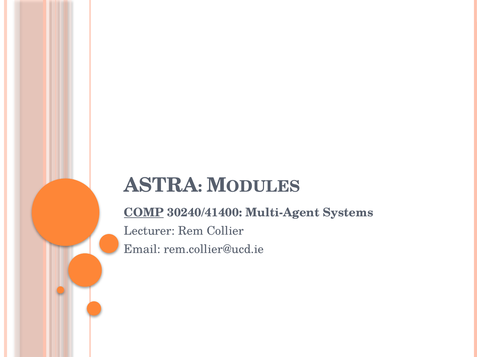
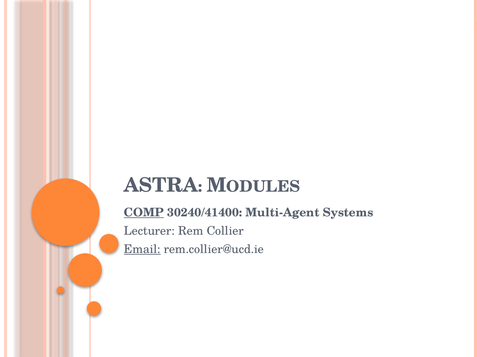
Email underline: none -> present
